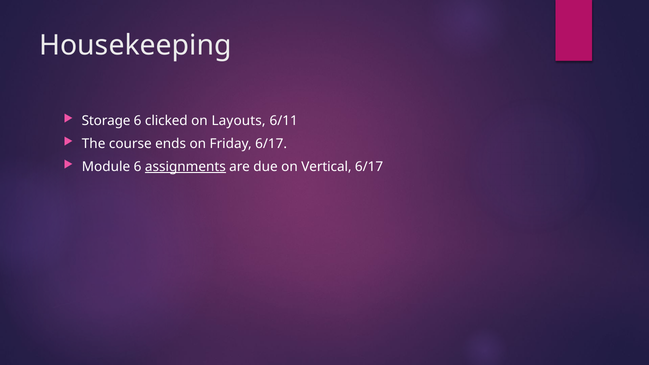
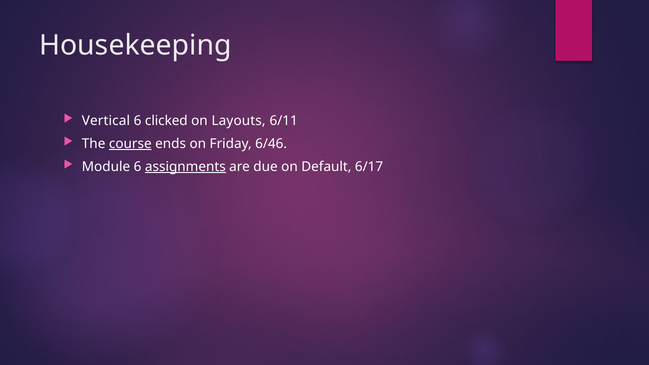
Storage: Storage -> Vertical
course underline: none -> present
Friday 6/17: 6/17 -> 6/46
Vertical: Vertical -> Default
